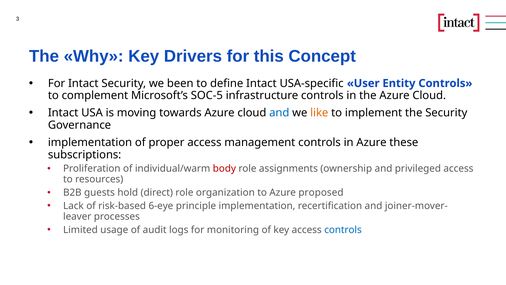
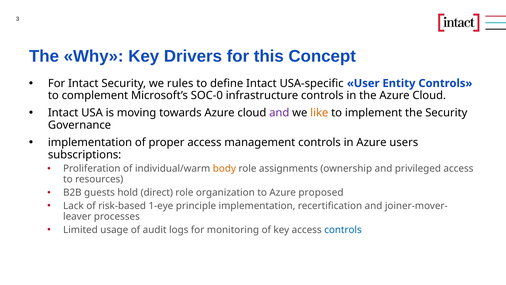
been: been -> rules
SOC-5: SOC-5 -> SOC-0
and at (279, 113) colour: blue -> purple
these: these -> users
body colour: red -> orange
6-eye: 6-eye -> 1-eye
